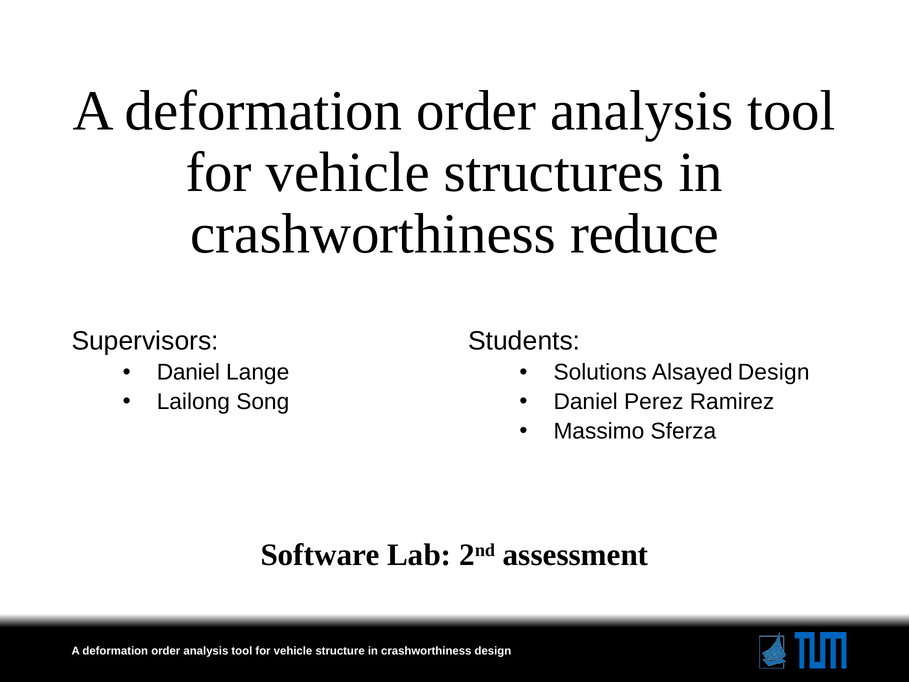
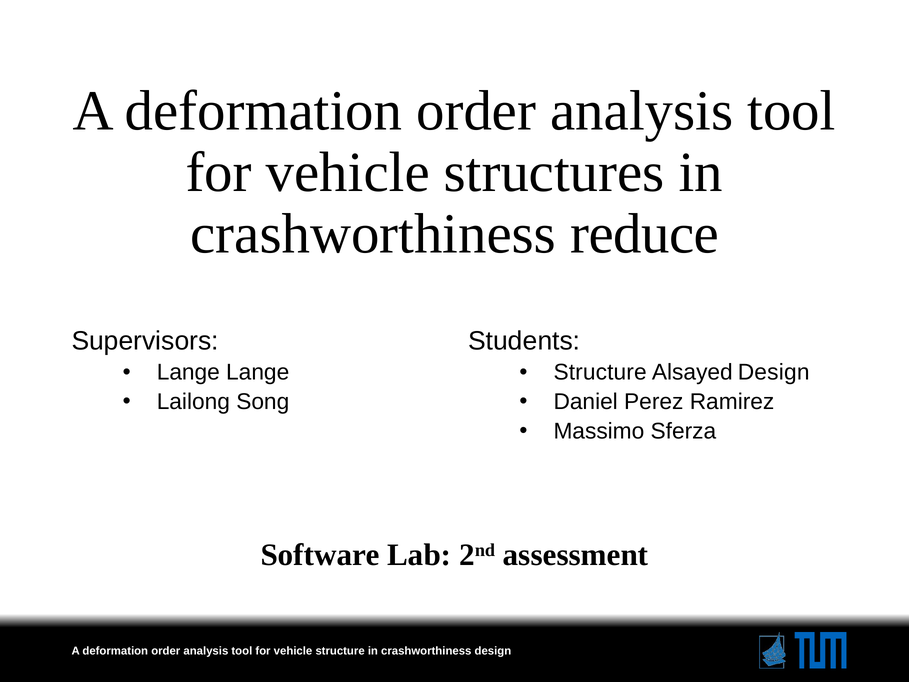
Daniel at (188, 372): Daniel -> Lange
Solutions at (600, 372): Solutions -> Structure
